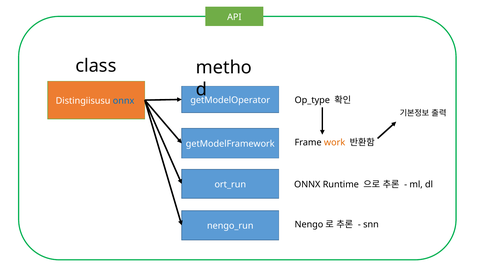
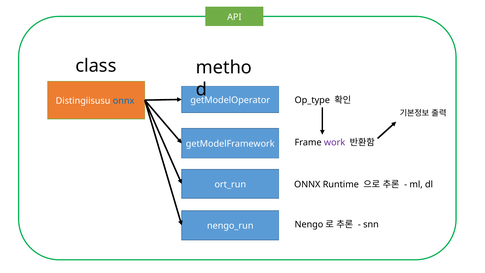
work colour: orange -> purple
